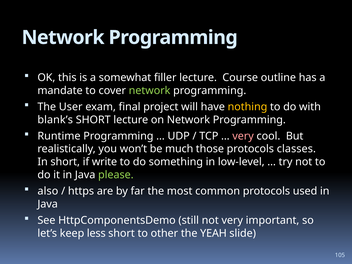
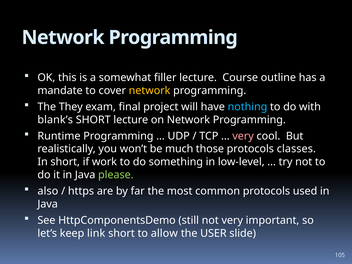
network at (150, 90) colour: light green -> yellow
User: User -> They
nothing colour: yellow -> light blue
write: write -> work
less: less -> link
other: other -> allow
YEAH: YEAH -> USER
